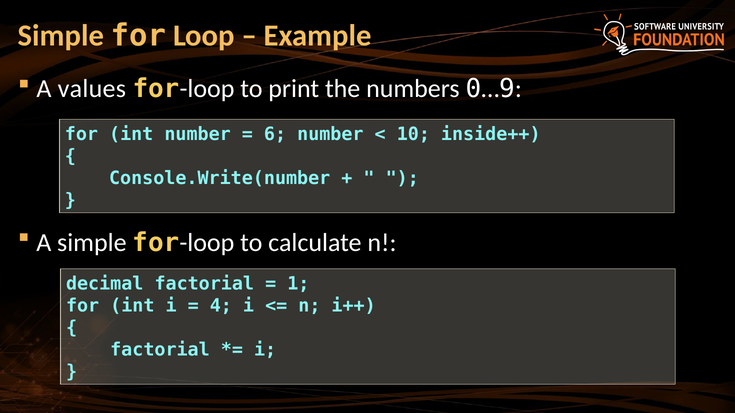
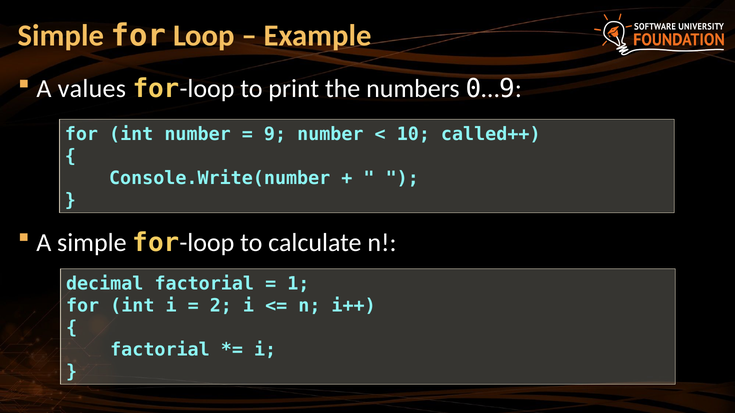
6: 6 -> 9
inside++: inside++ -> called++
4: 4 -> 2
